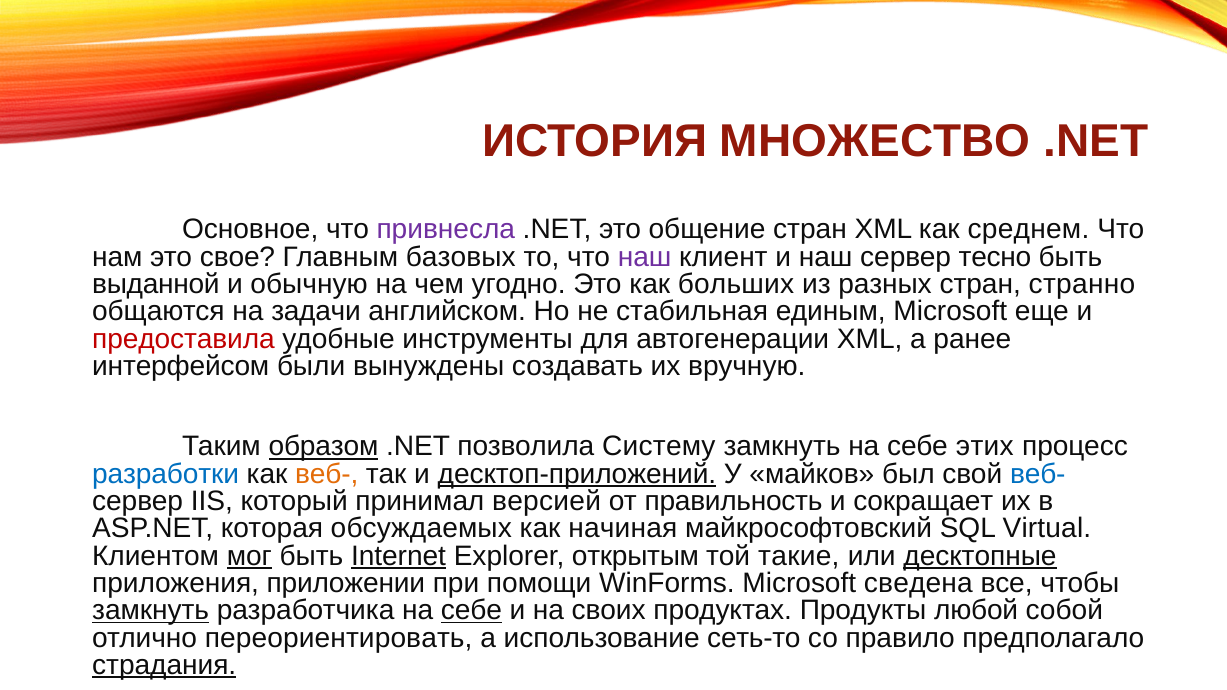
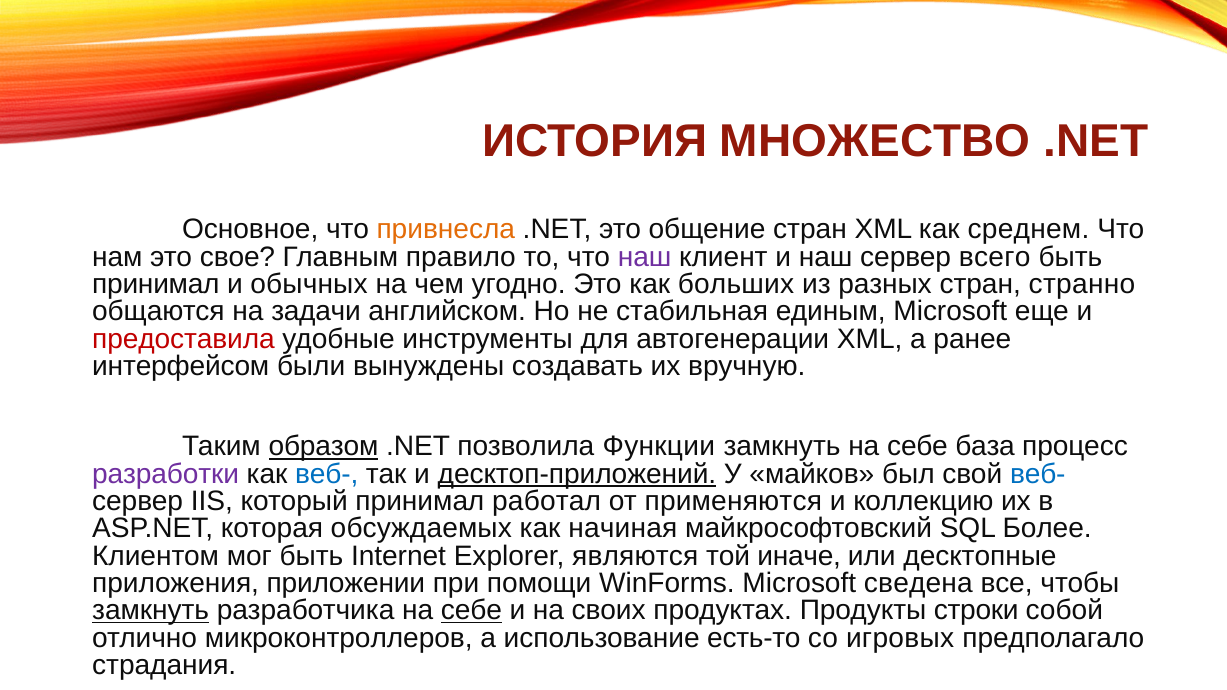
привнесла colour: purple -> orange
базовых: базовых -> правило
тесно: тесно -> всего
выданной at (156, 284): выданной -> принимал
обычную: обычную -> обычных
Систему: Систему -> Функции
этих: этих -> база
разработки colour: blue -> purple
веб- at (327, 474) colour: orange -> blue
версией: версией -> работал
правильность: правильность -> применяются
сокращает: сокращает -> коллекцию
Virtual: Virtual -> Более
мог underline: present -> none
Internet underline: present -> none
открытым: открытым -> являются
такие: такие -> иначе
десктопные underline: present -> none
любой: любой -> строки
переориентировать: переориентировать -> микроконтроллеров
сеть-то: сеть-то -> есть-то
правило: правило -> игровых
страдания underline: present -> none
